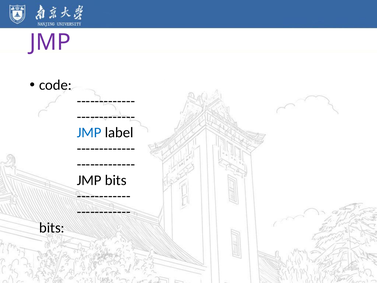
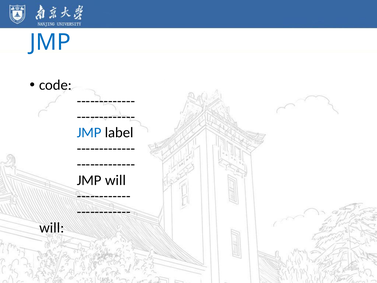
JMP at (50, 42) colour: purple -> blue
JMP bits: bits -> will
bits at (52, 228): bits -> will
